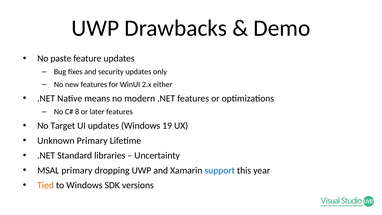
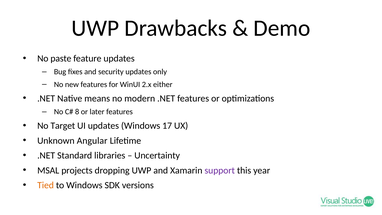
19: 19 -> 17
Unknown Primary: Primary -> Angular
MSAL primary: primary -> projects
support colour: blue -> purple
